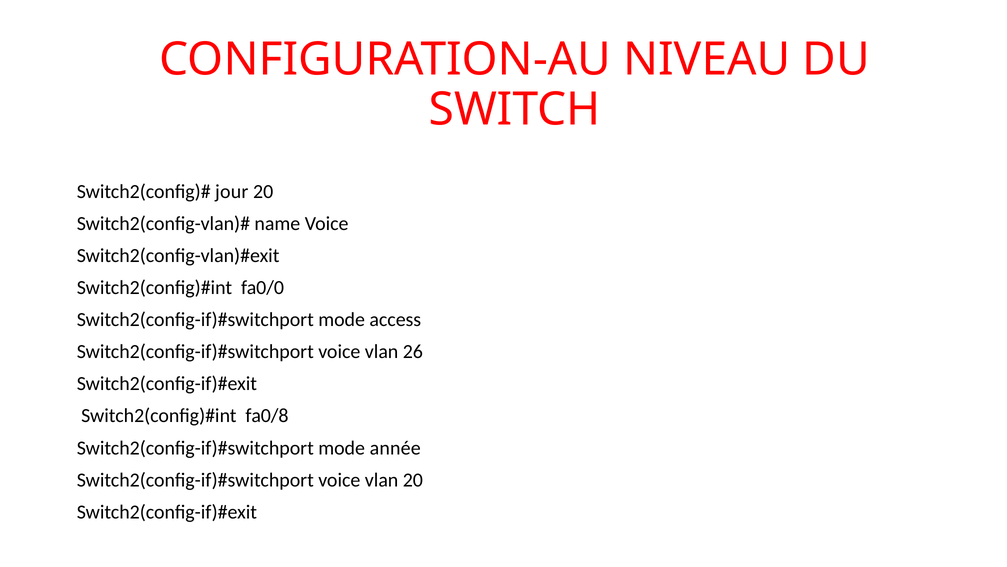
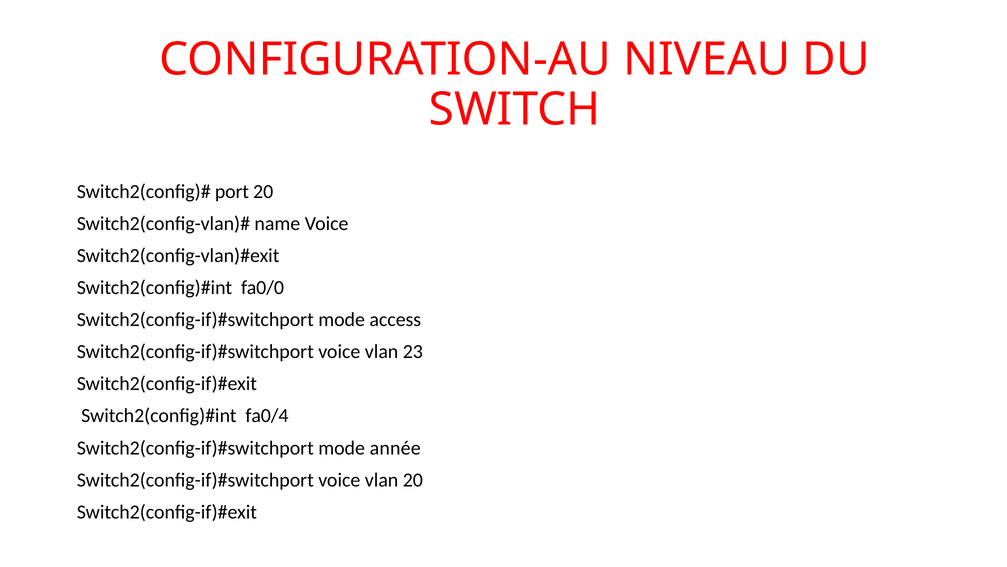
jour: jour -> port
26: 26 -> 23
fa0/8: fa0/8 -> fa0/4
